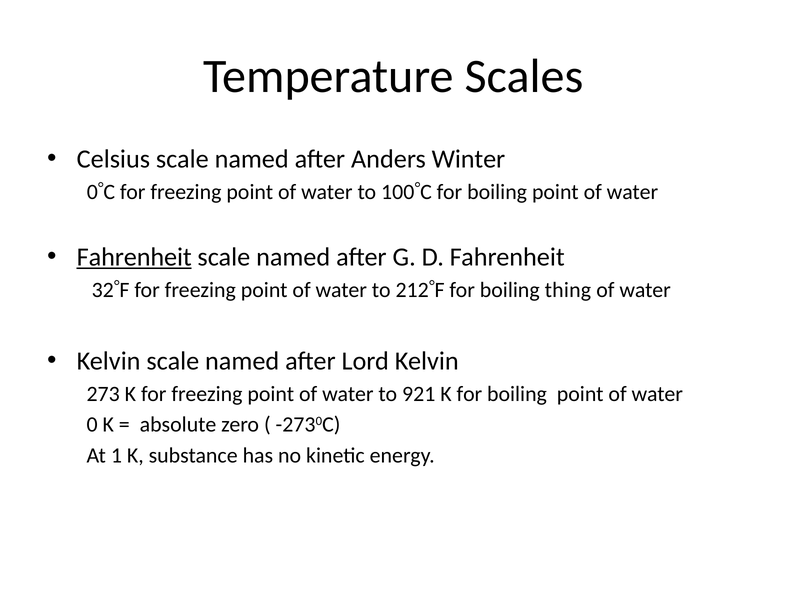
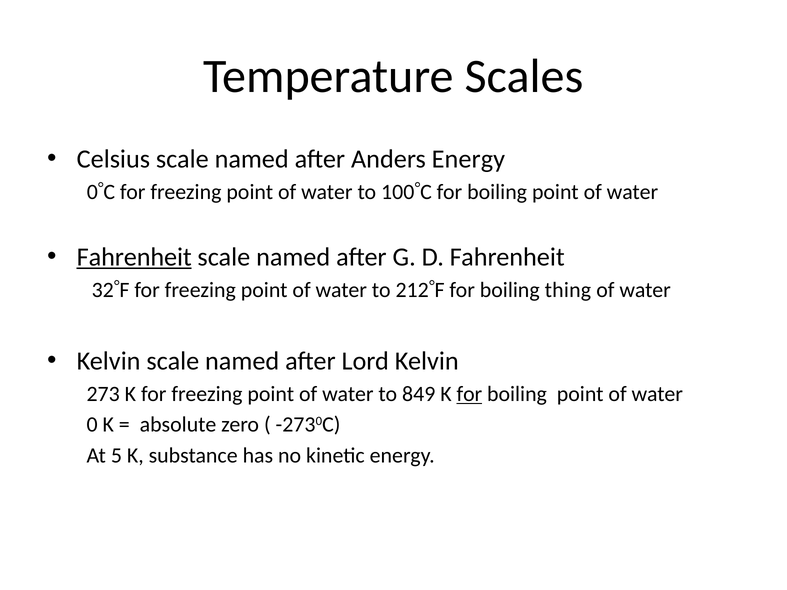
Anders Winter: Winter -> Energy
921: 921 -> 849
for at (469, 394) underline: none -> present
1: 1 -> 5
